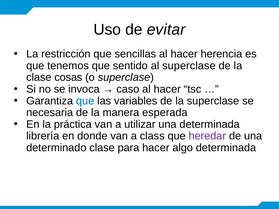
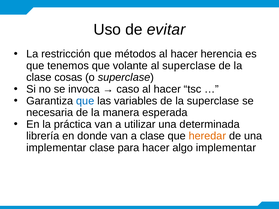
sencillas: sencillas -> métodos
sentido: sentido -> volante
a class: class -> clase
heredar colour: purple -> orange
determinado at (56, 148): determinado -> implementar
algo determinada: determinada -> implementar
